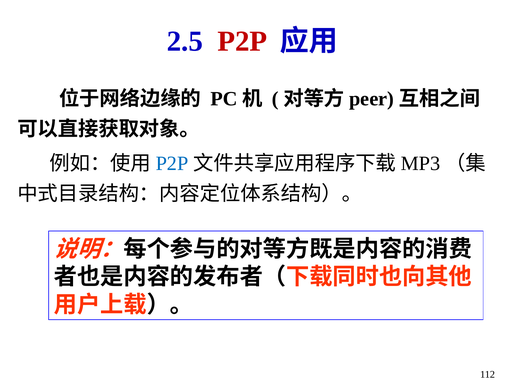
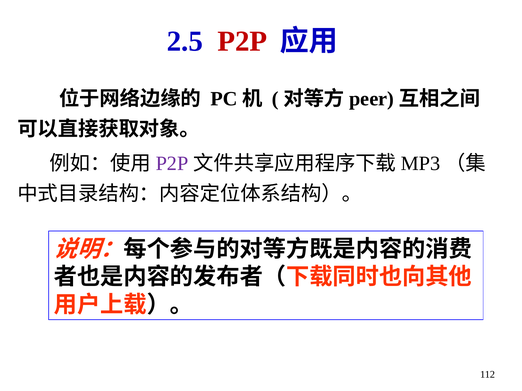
P2P at (172, 164) colour: blue -> purple
